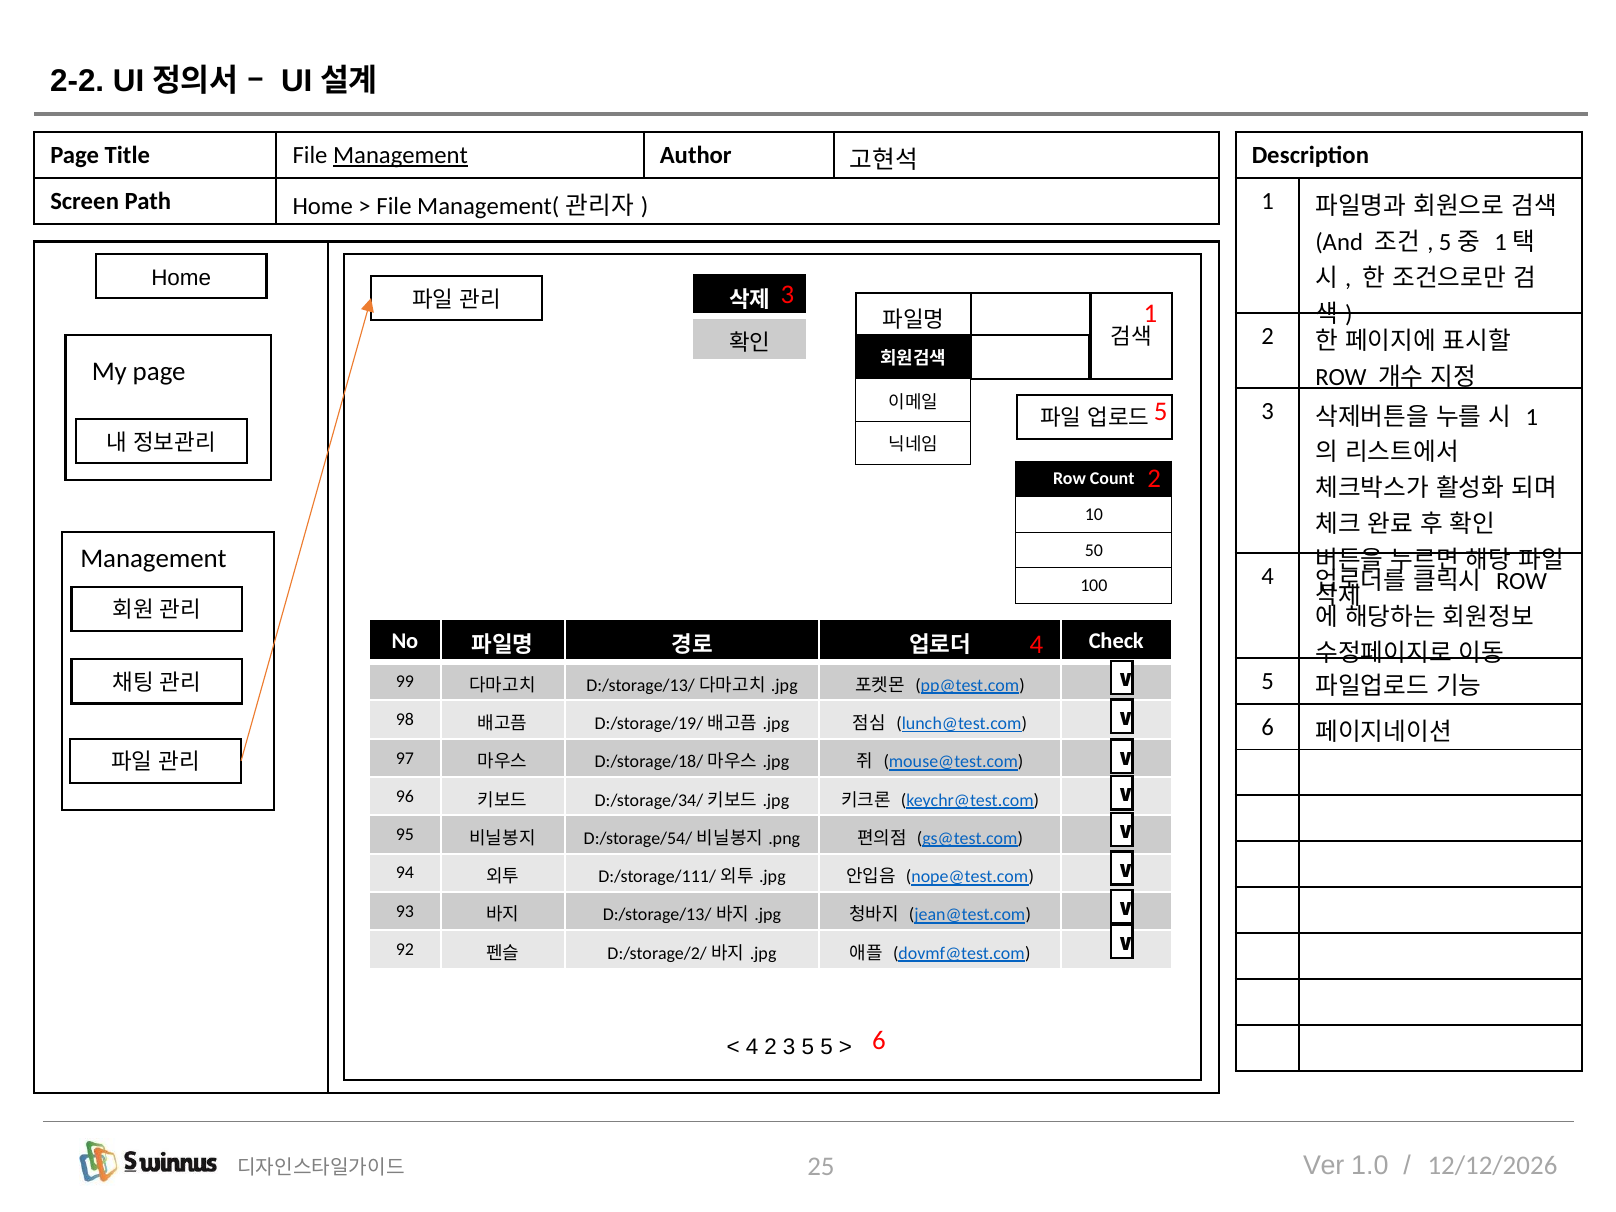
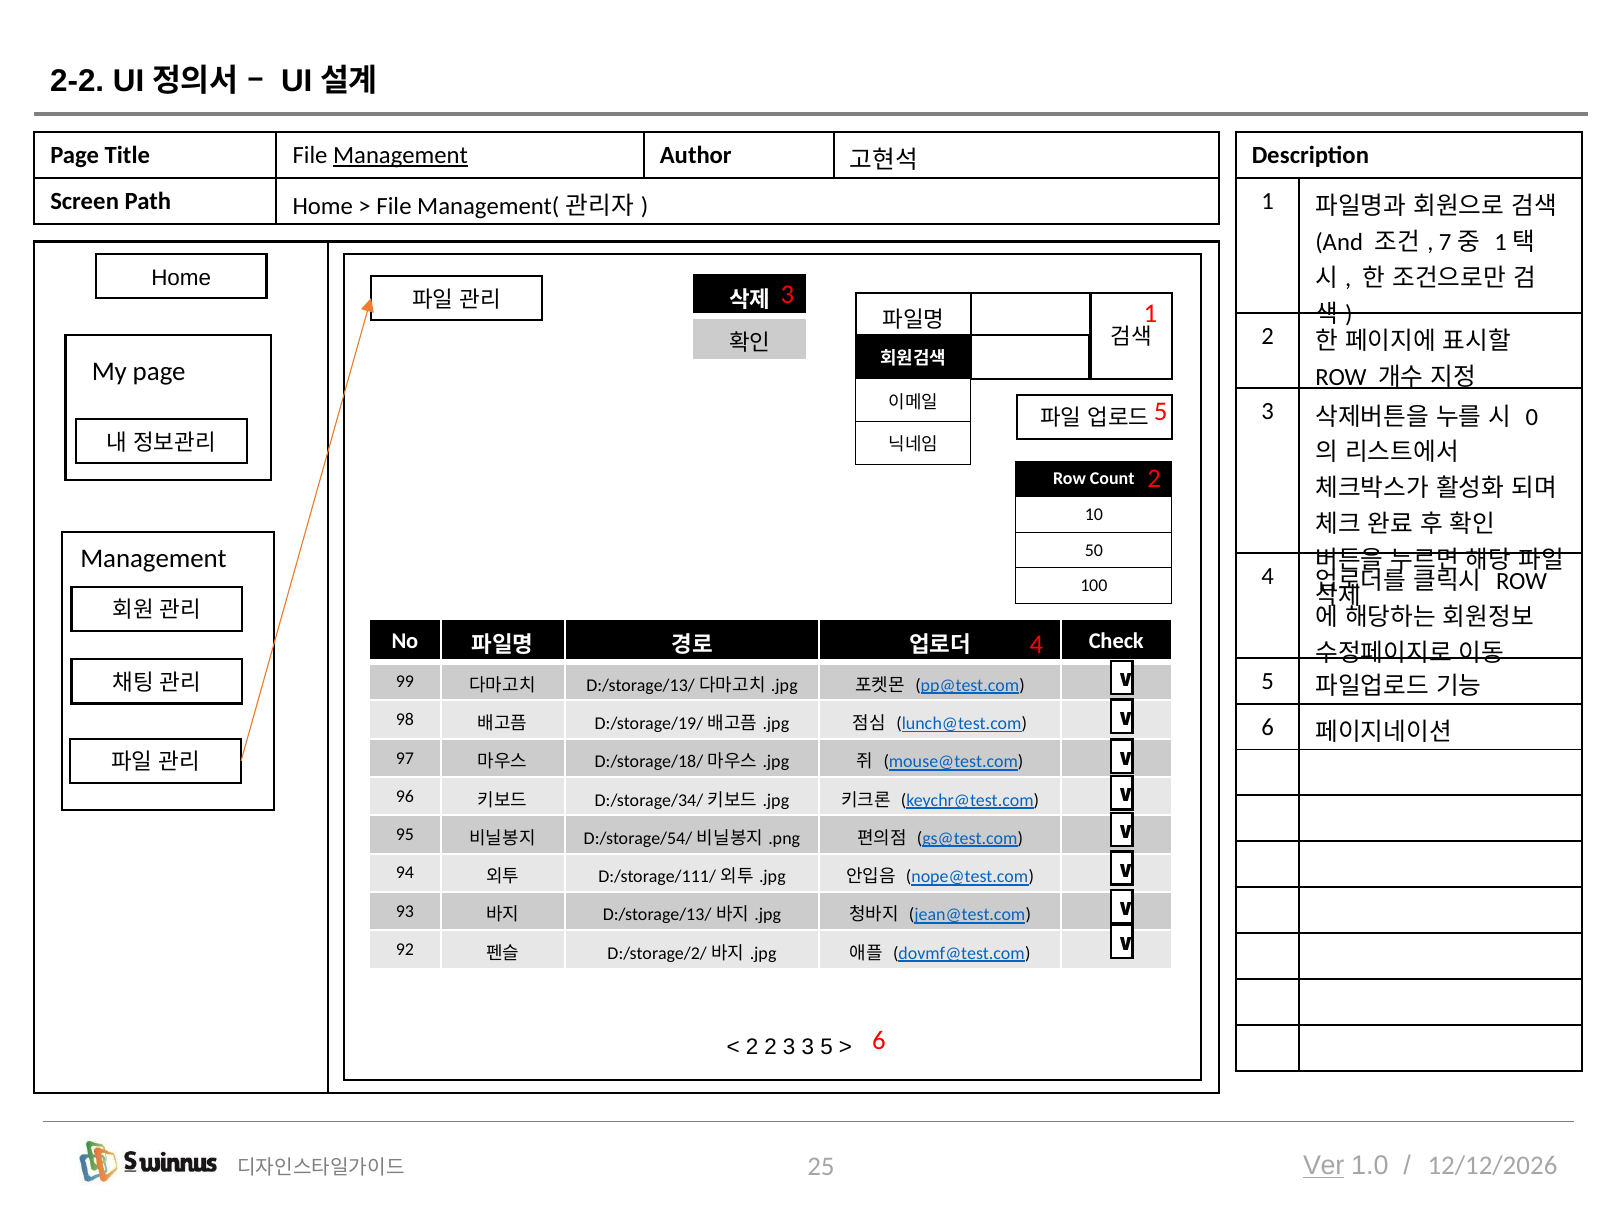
5 at (1445, 242): 5 -> 7
1 at (1532, 417): 1 -> 0
4 at (752, 1048): 4 -> 2
3 5: 5 -> 3
Ver underline: none -> present
